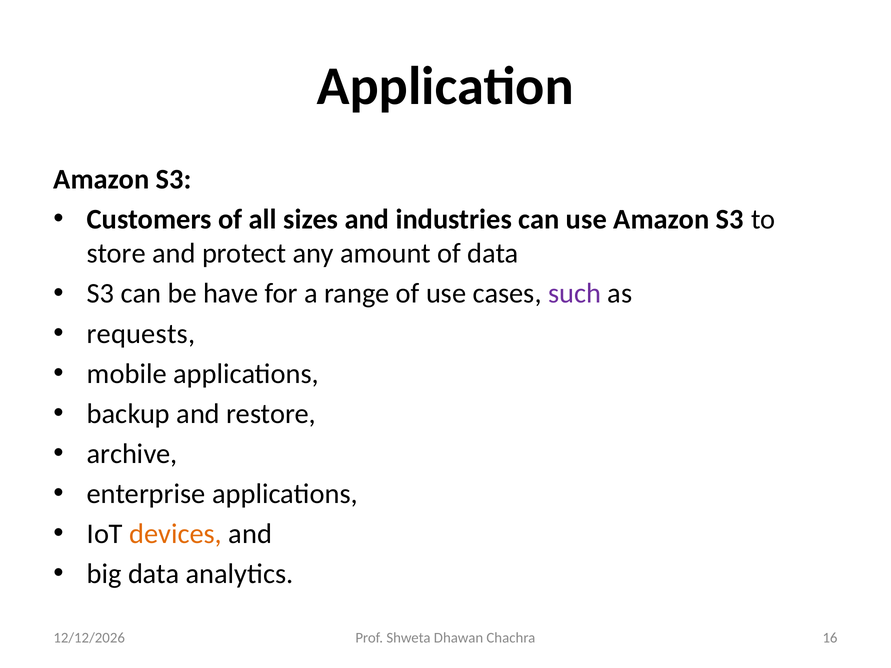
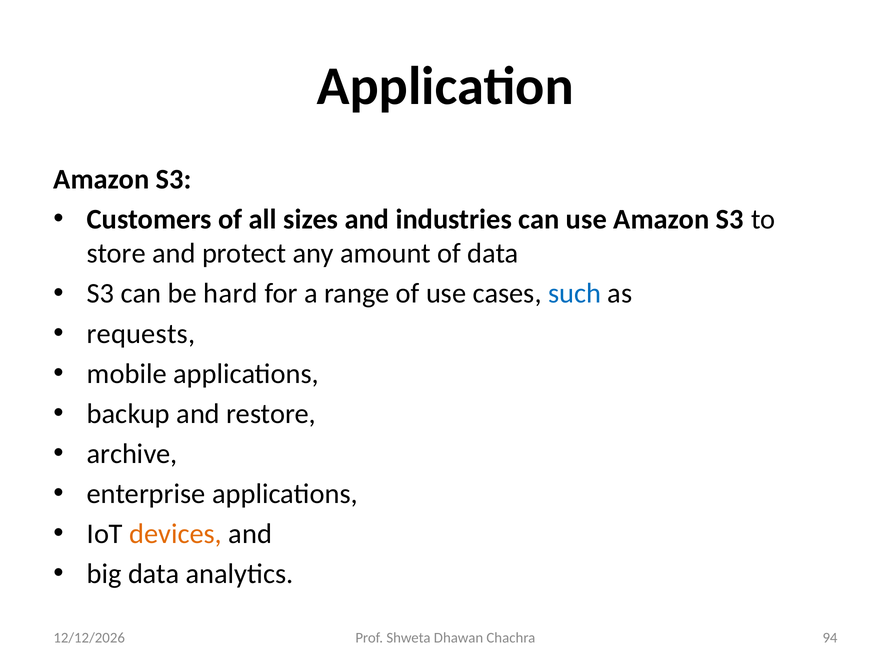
have: have -> hard
such colour: purple -> blue
16: 16 -> 94
